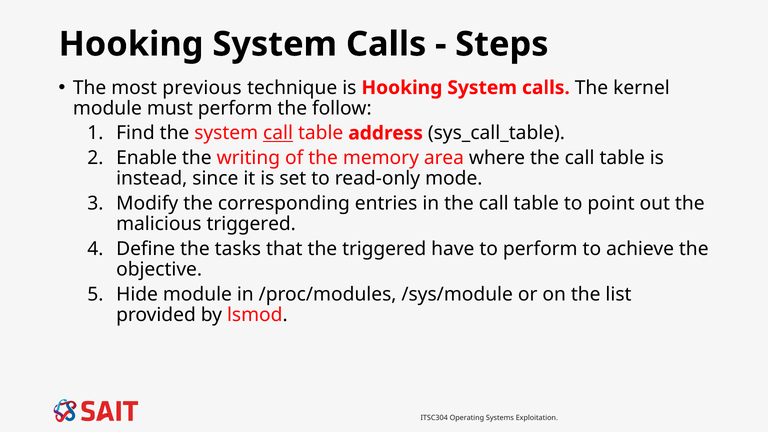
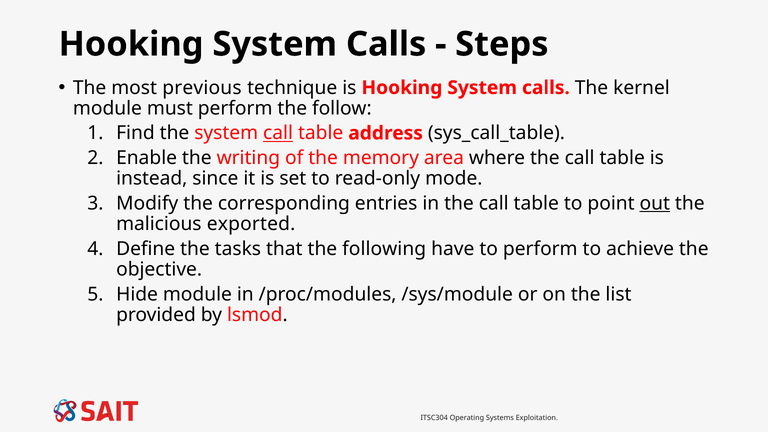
out underline: none -> present
malicious triggered: triggered -> exported
the triggered: triggered -> following
